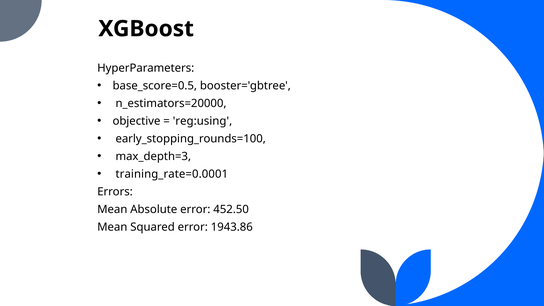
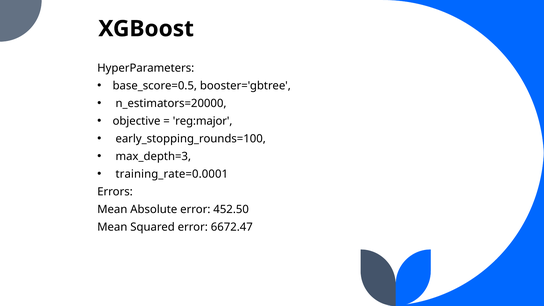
reg:using: reg:using -> reg:major
1943.86: 1943.86 -> 6672.47
